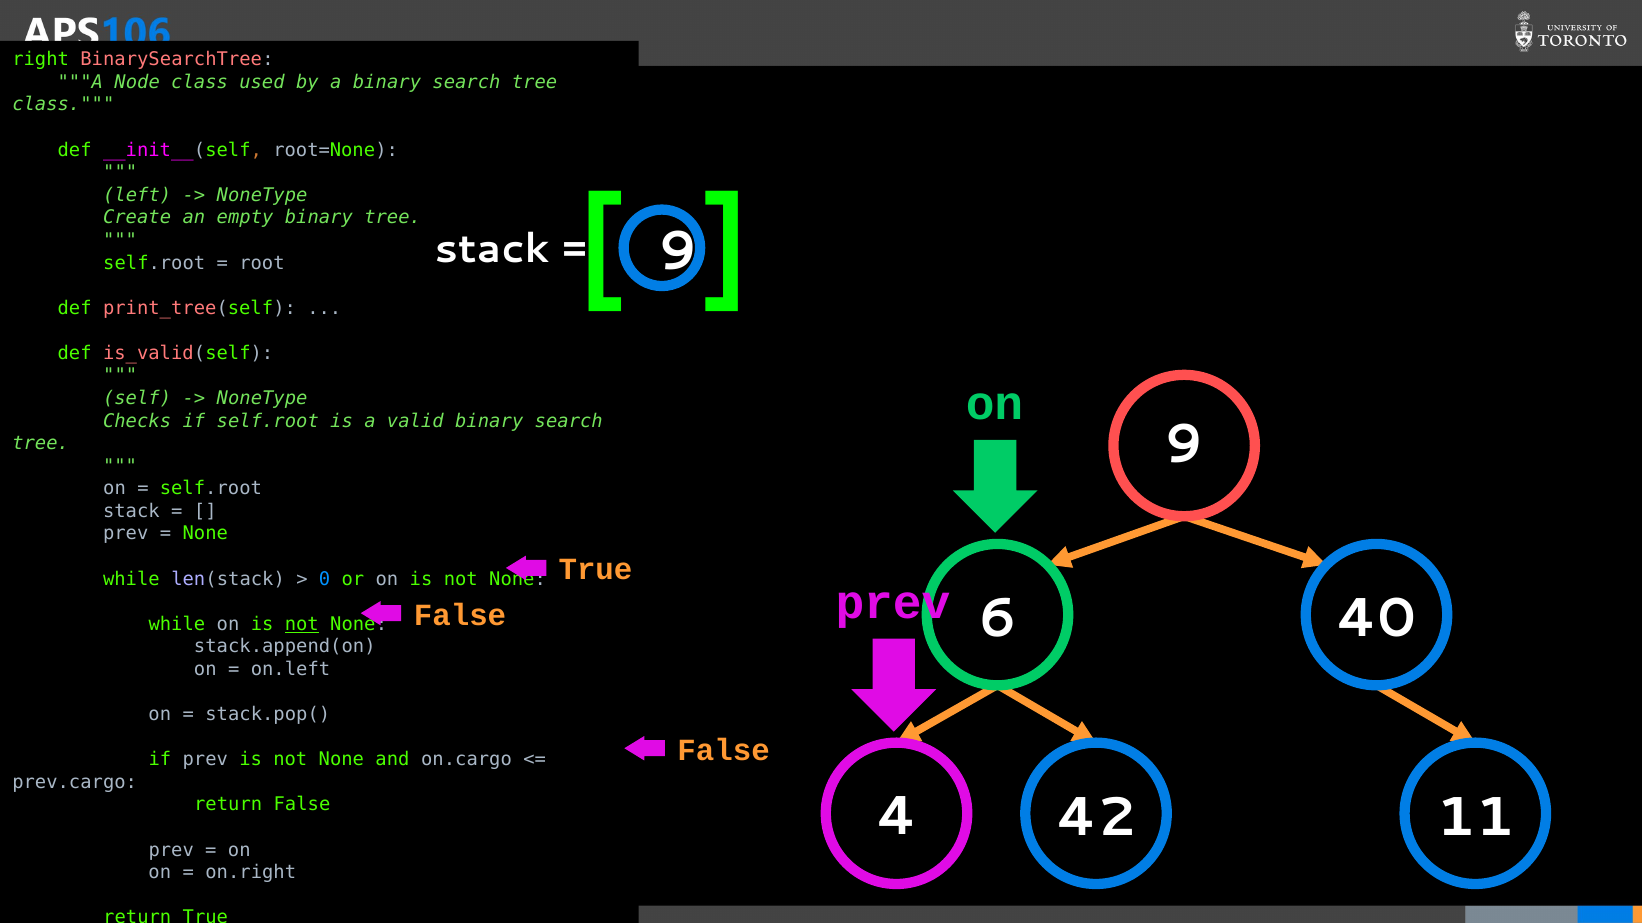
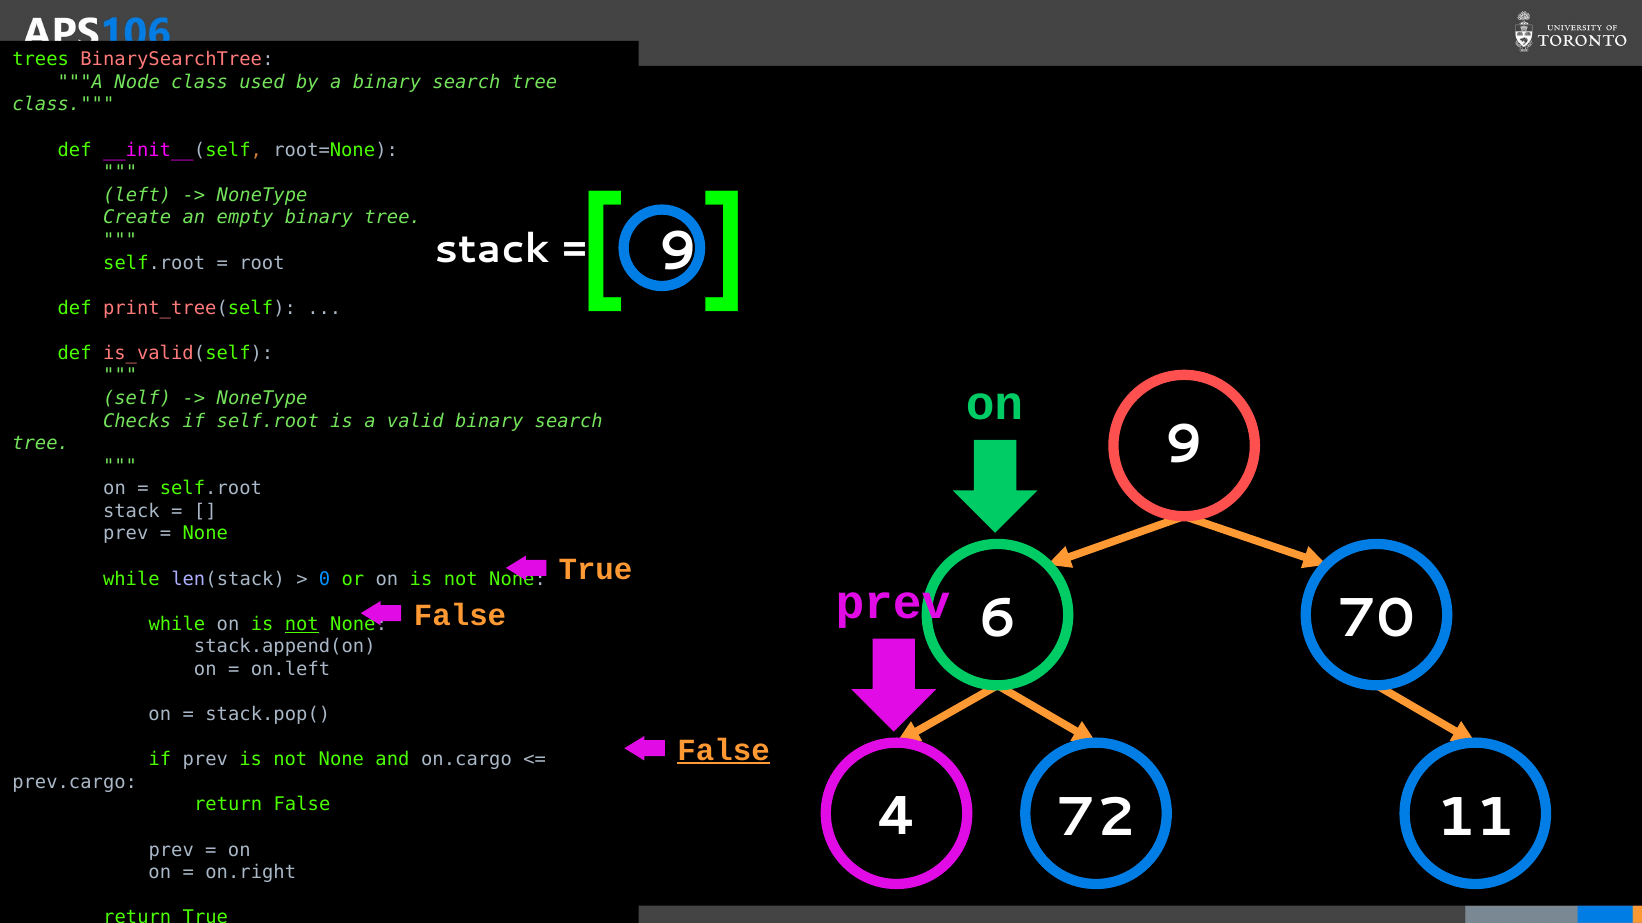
right: right -> trees
40: 40 -> 70
False at (724, 751) underline: none -> present
42: 42 -> 72
